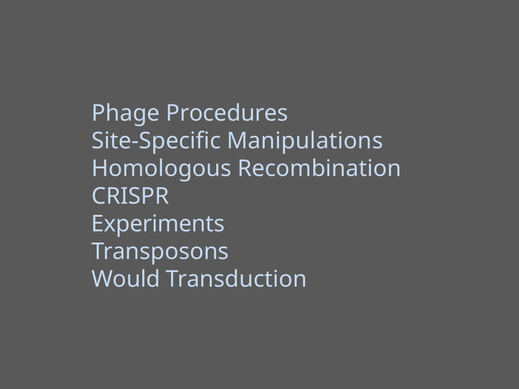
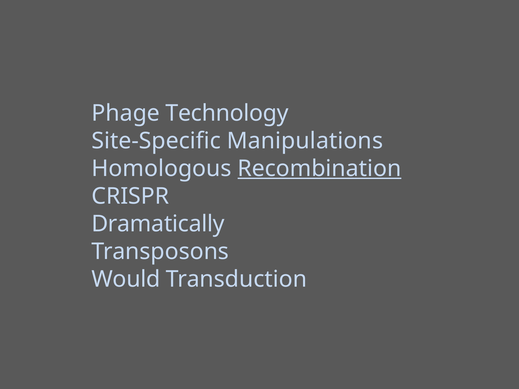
Procedures: Procedures -> Technology
Recombination underline: none -> present
Experiments: Experiments -> Dramatically
